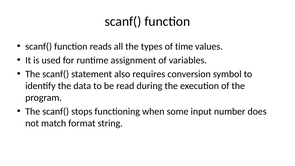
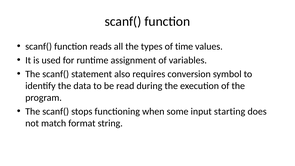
number: number -> starting
